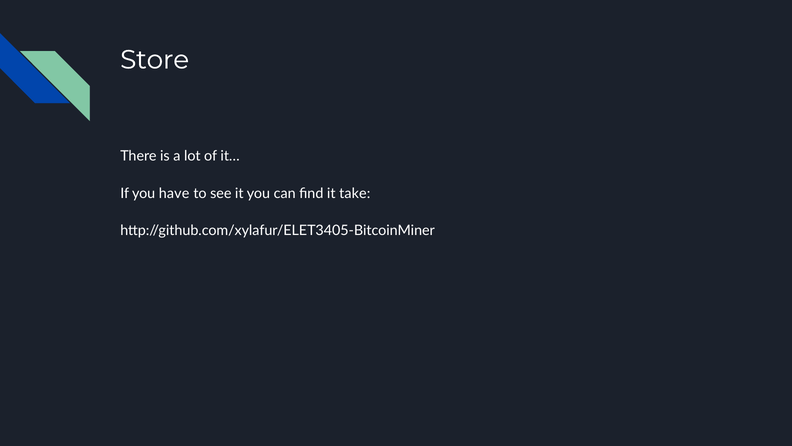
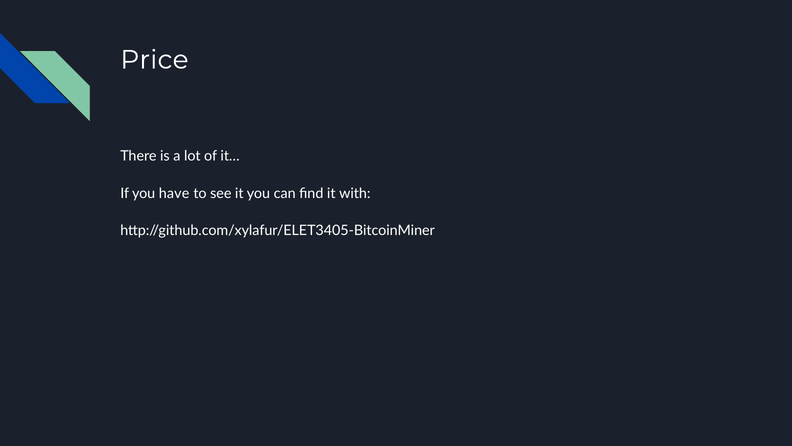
Store: Store -> Price
take: take -> with
